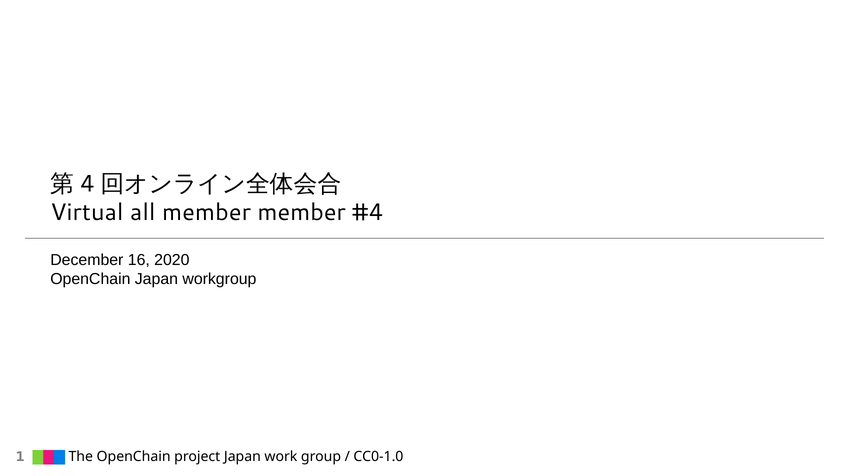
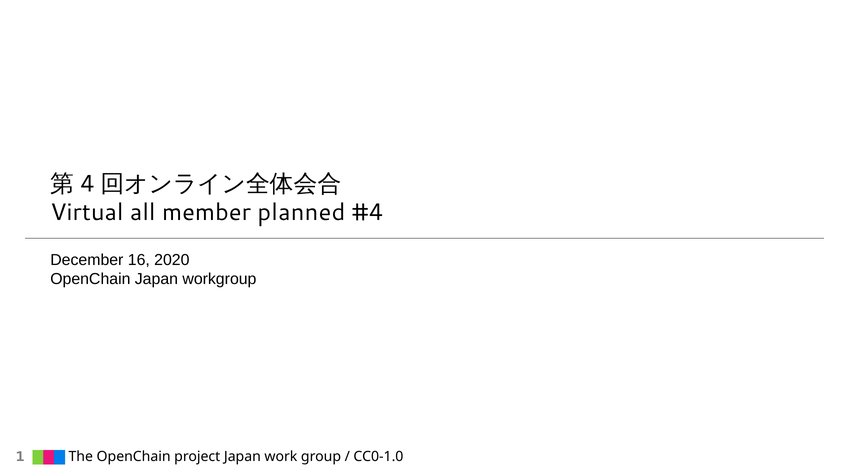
member member: member -> planned
